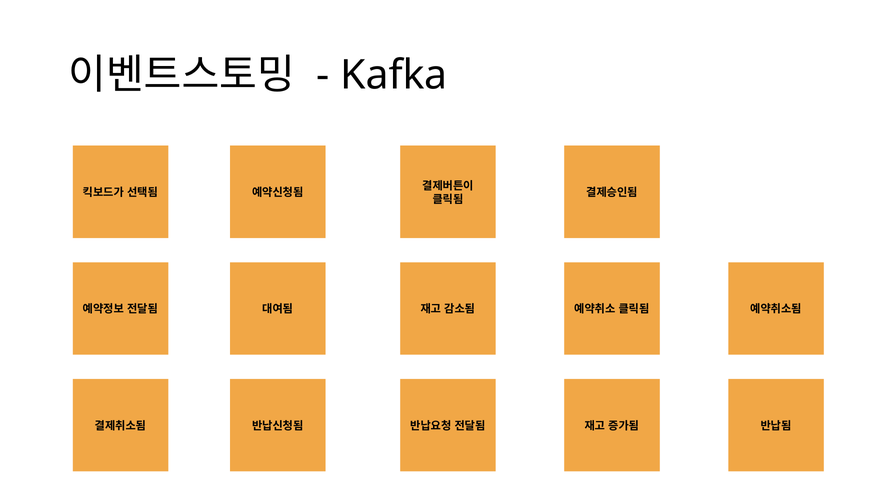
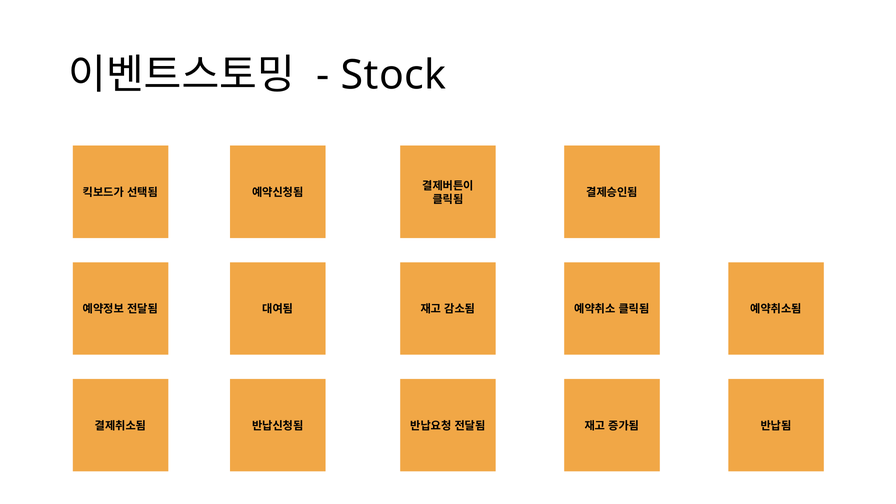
Kafka: Kafka -> Stock
